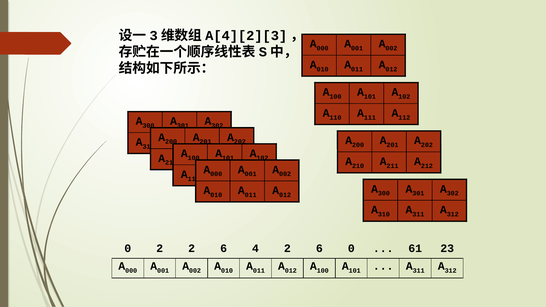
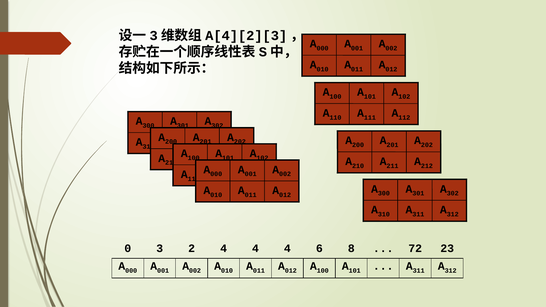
0 2: 2 -> 3
6 at (224, 248): 6 -> 4
2 at (287, 248): 2 -> 4
6 0: 0 -> 8
61: 61 -> 72
